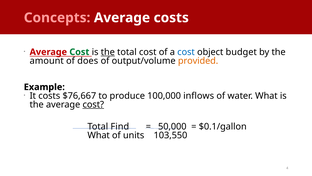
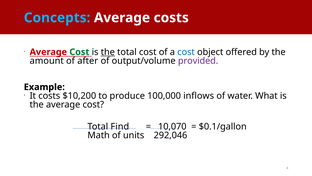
Concepts colour: pink -> light blue
budget: budget -> offered
does: does -> after
provided colour: orange -> purple
$76,667: $76,667 -> $10,200
cost at (93, 104) underline: present -> none
50,000: 50,000 -> 10,070
What at (99, 135): What -> Math
103,550: 103,550 -> 292,046
